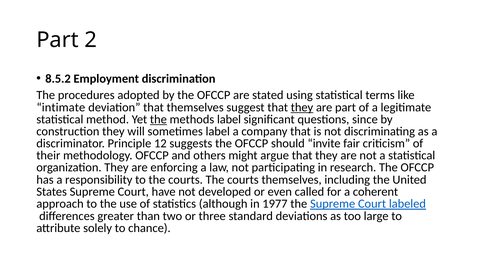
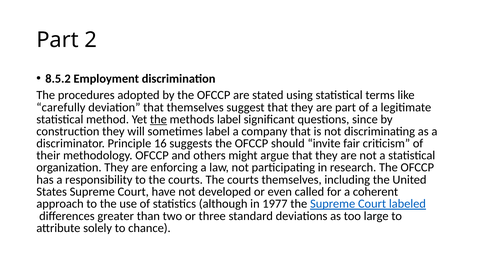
intimate: intimate -> carefully
they at (302, 107) underline: present -> none
12: 12 -> 16
